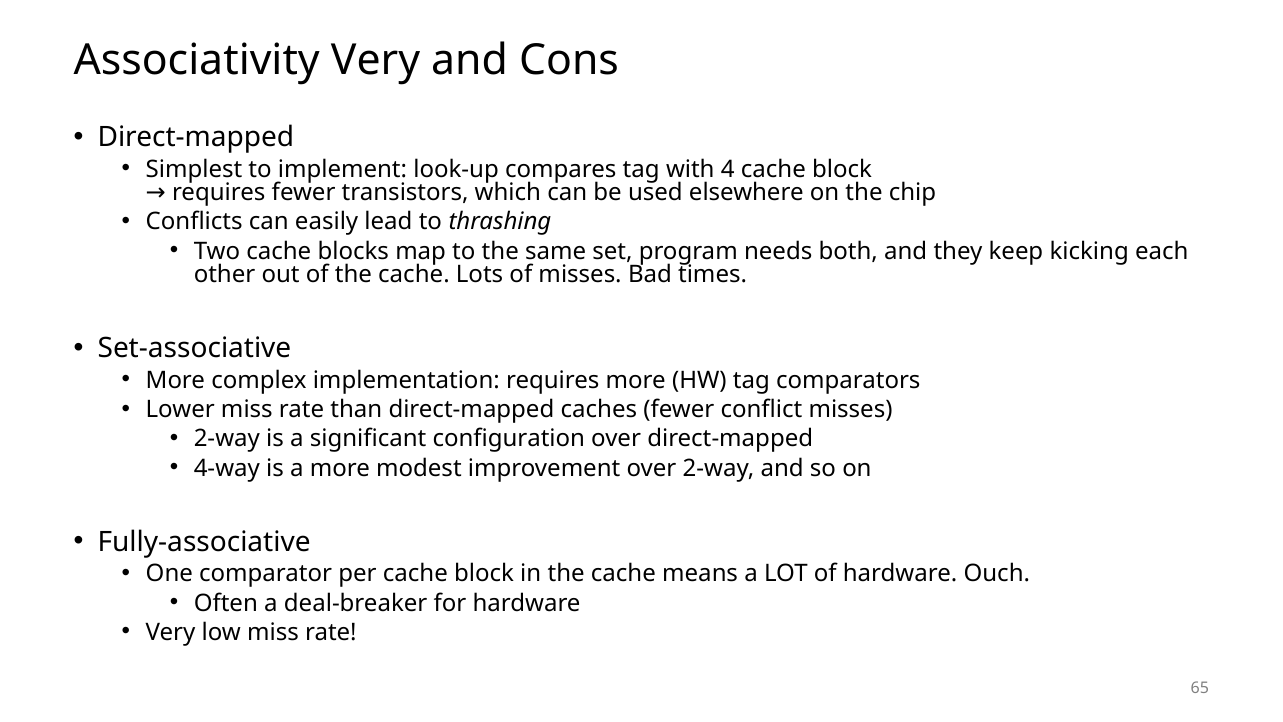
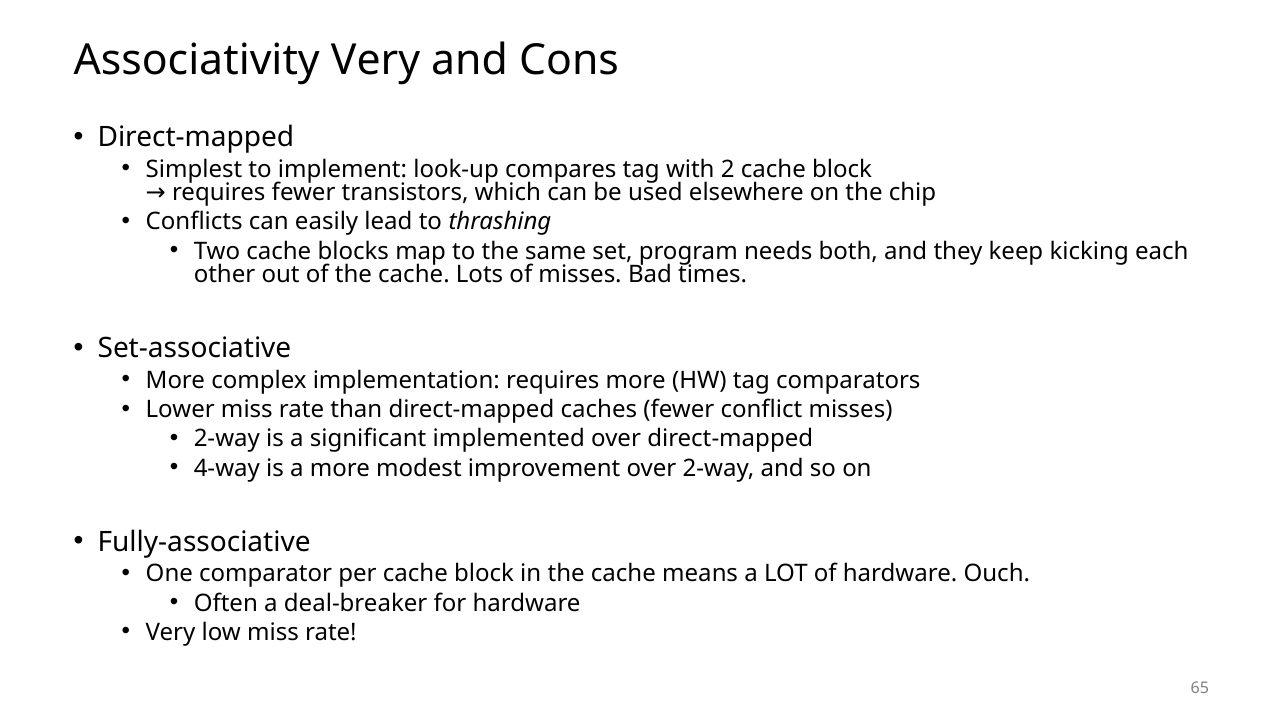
4: 4 -> 2
configuration: configuration -> implemented
